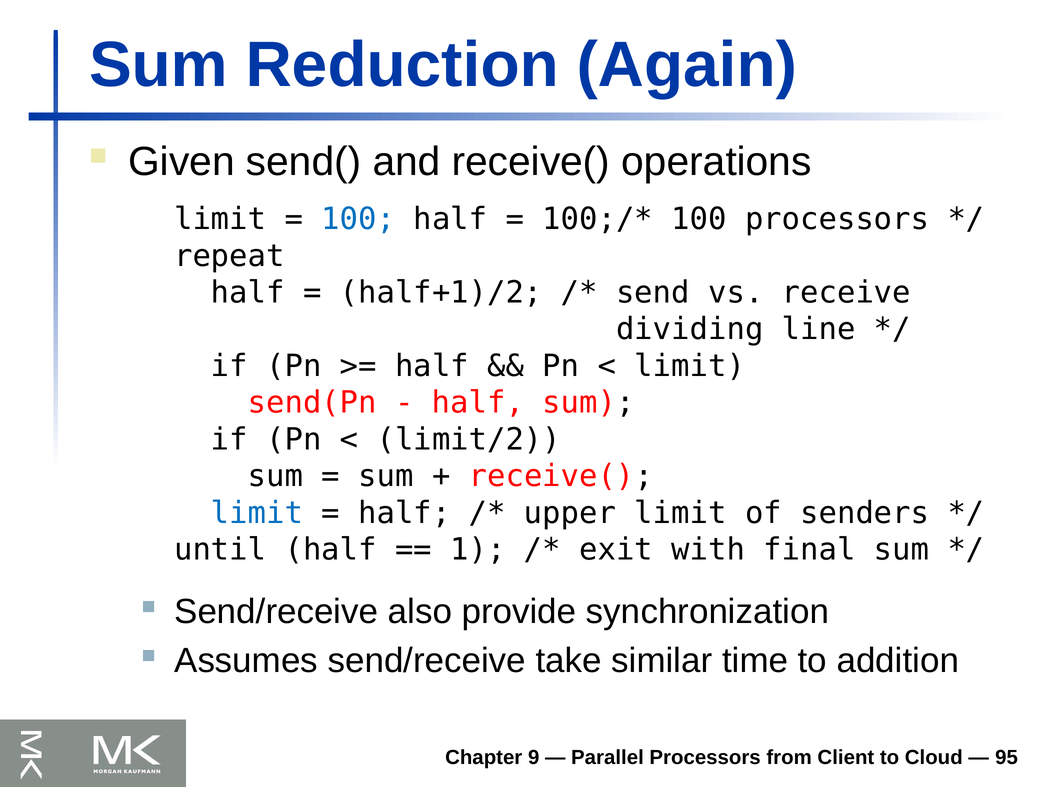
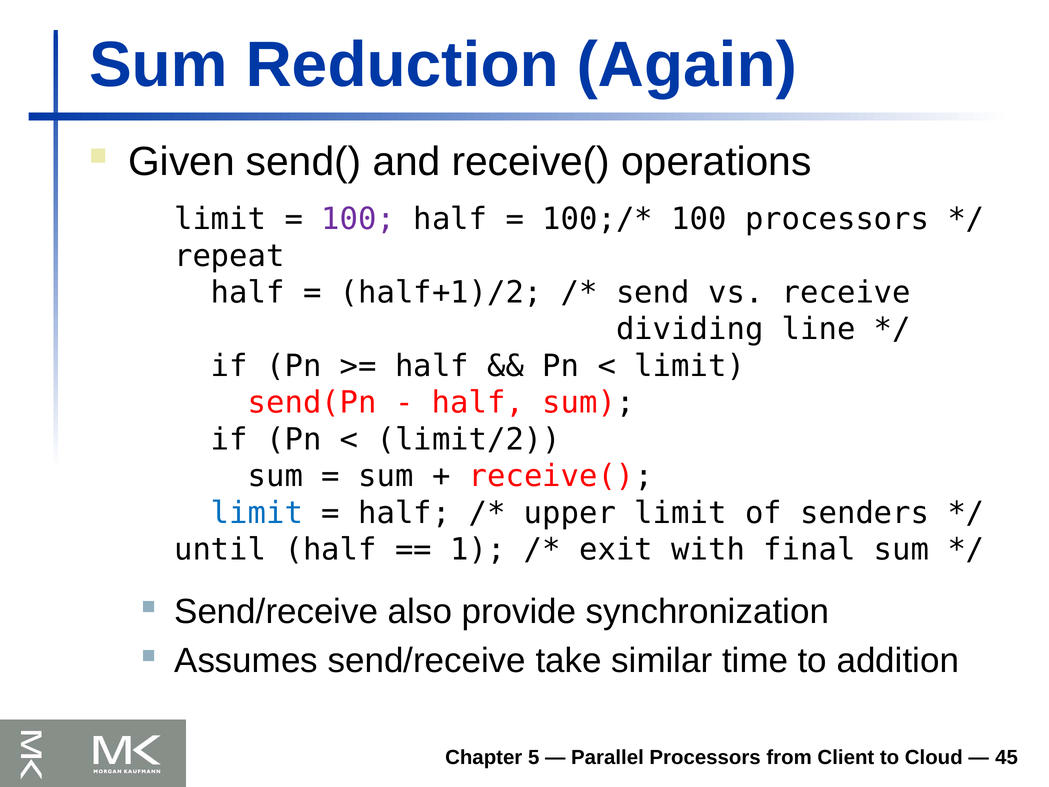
100 at (358, 219) colour: blue -> purple
9: 9 -> 5
95: 95 -> 45
